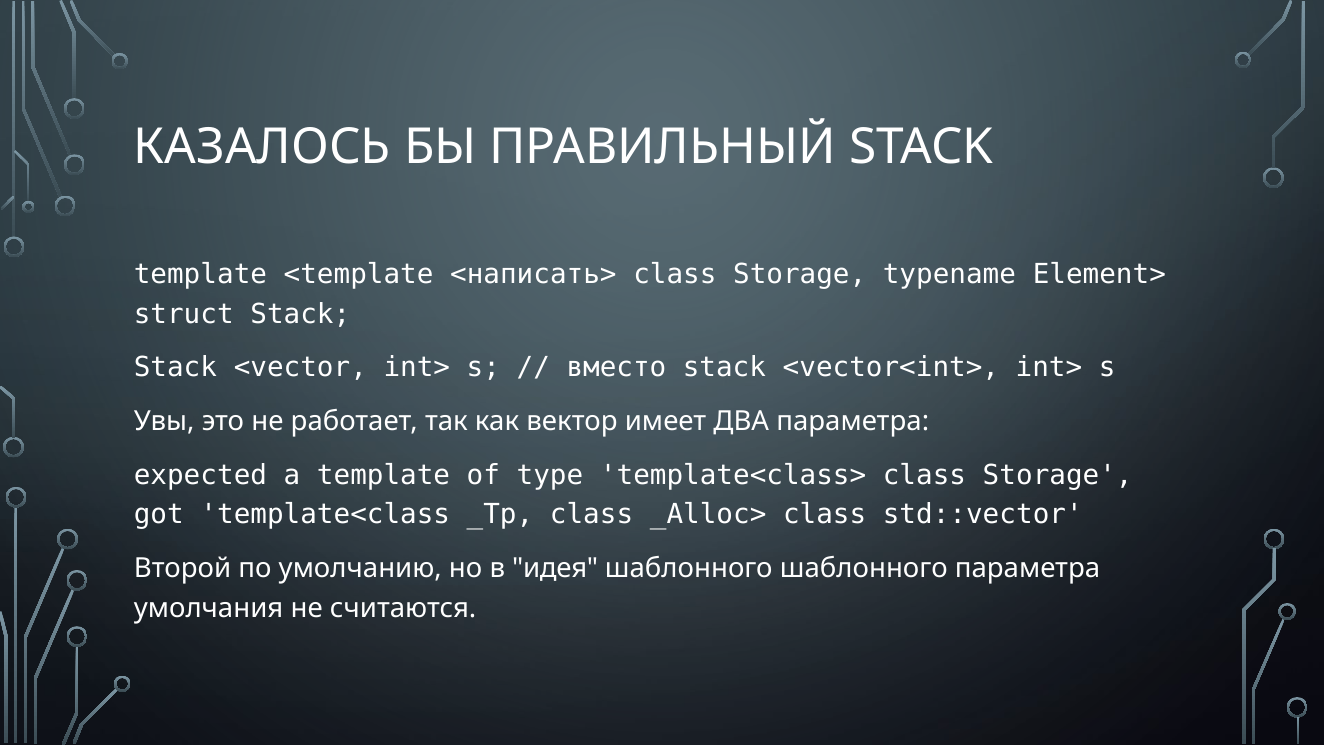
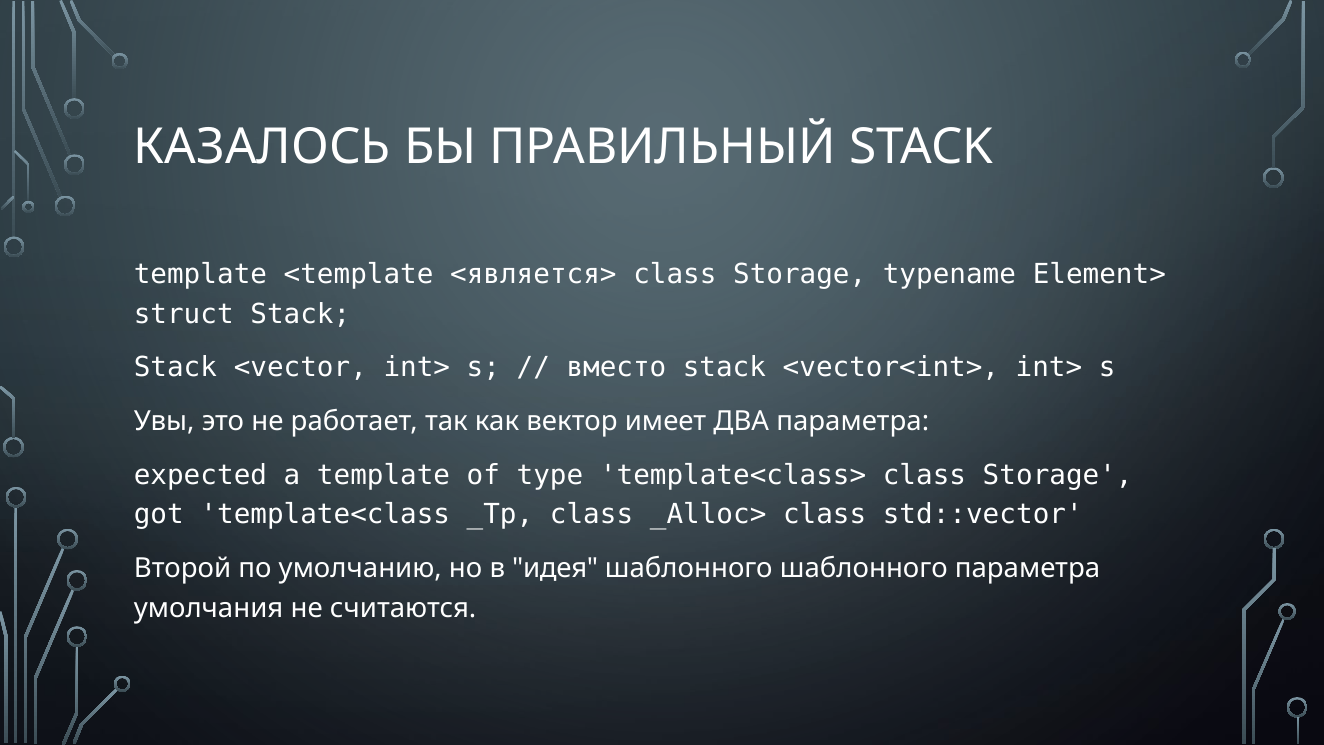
<написать>: <написать> -> <является>
